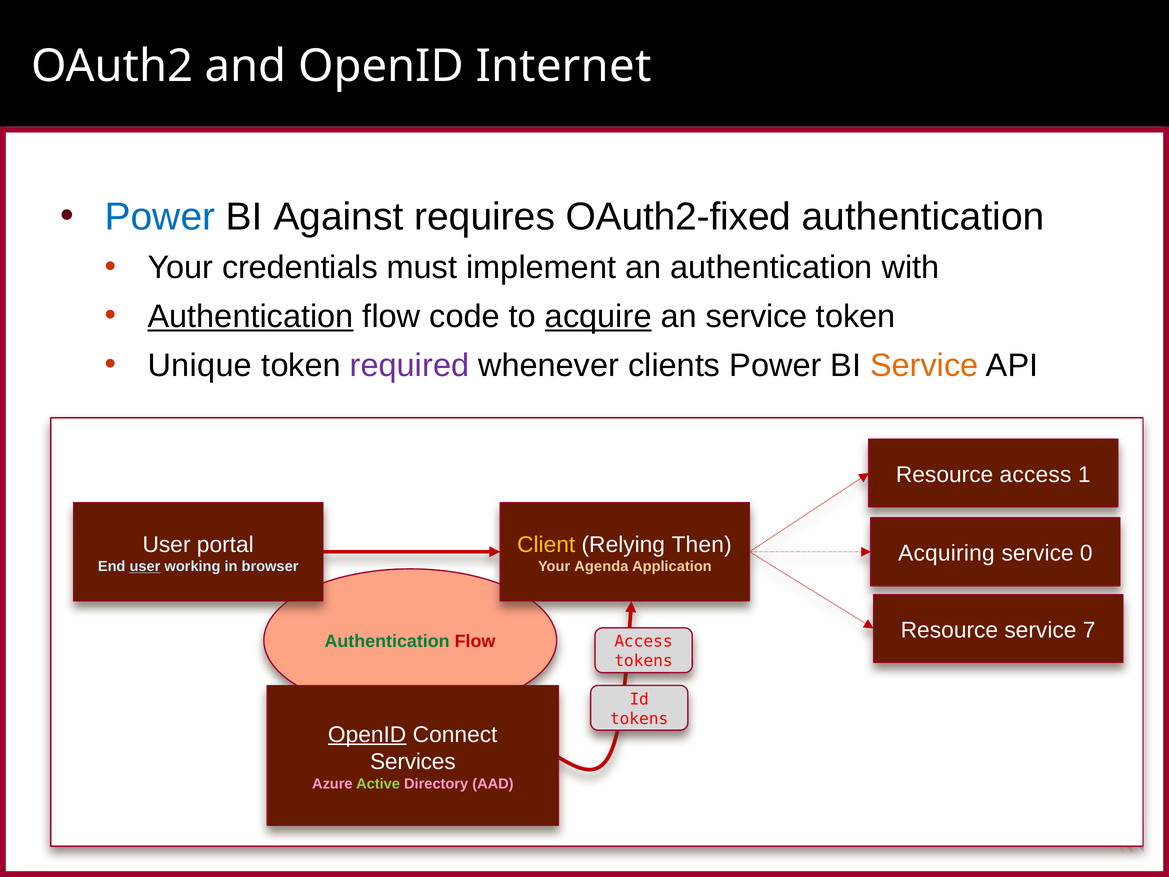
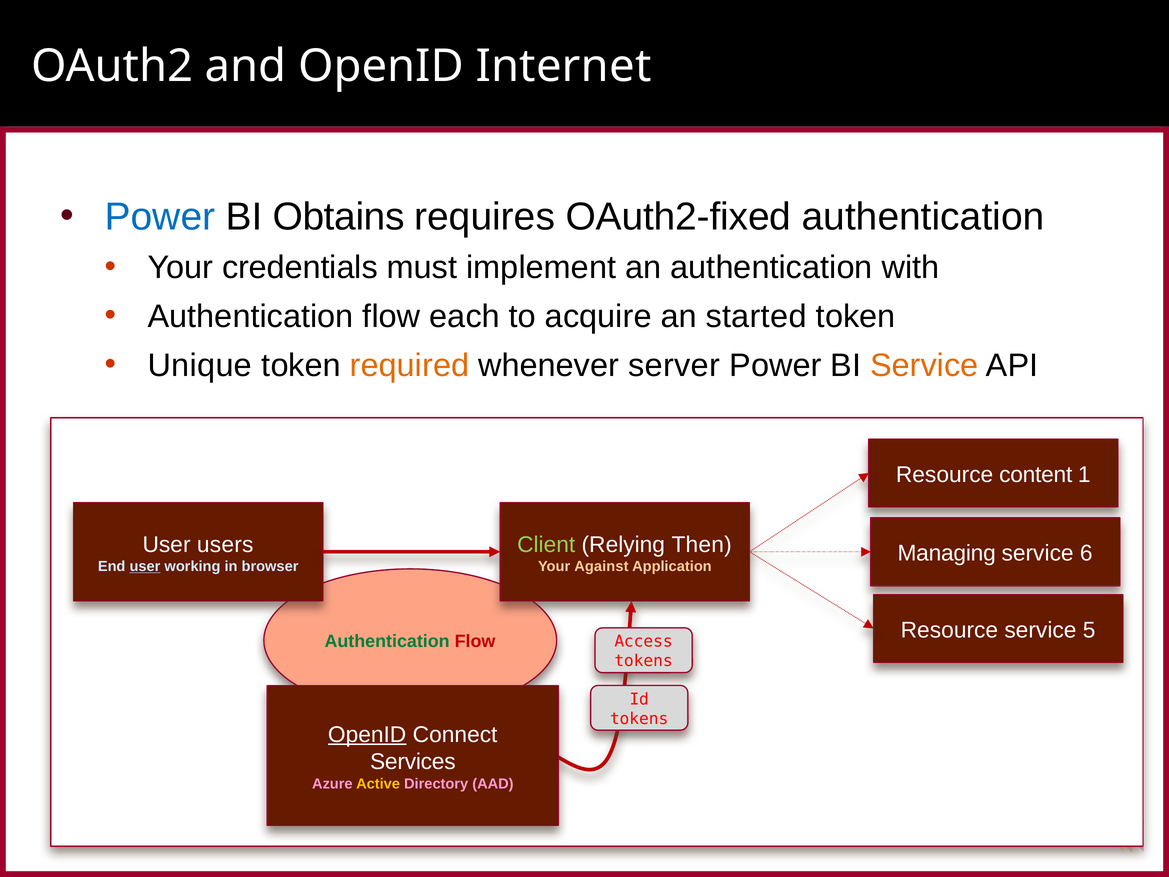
Against: Against -> Obtains
Authentication at (251, 316) underline: present -> none
code: code -> each
acquire underline: present -> none
an service: service -> started
required colour: purple -> orange
clients: clients -> server
Resource access: access -> content
portal: portal -> users
Client colour: yellow -> light green
Acquiring: Acquiring -> Managing
0: 0 -> 6
Agenda: Agenda -> Against
7: 7 -> 5
Active colour: light green -> yellow
